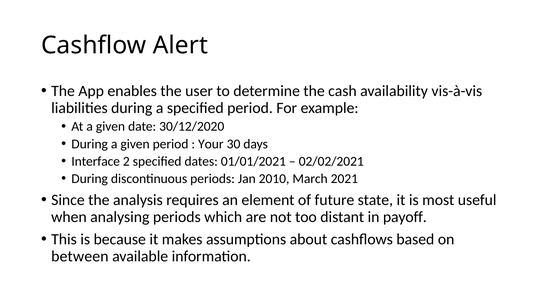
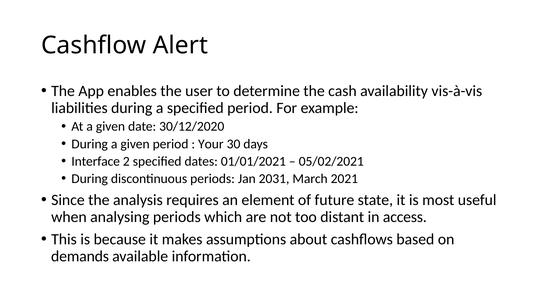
02/02/2021: 02/02/2021 -> 05/02/2021
2010: 2010 -> 2031
payoff: payoff -> access
between: between -> demands
